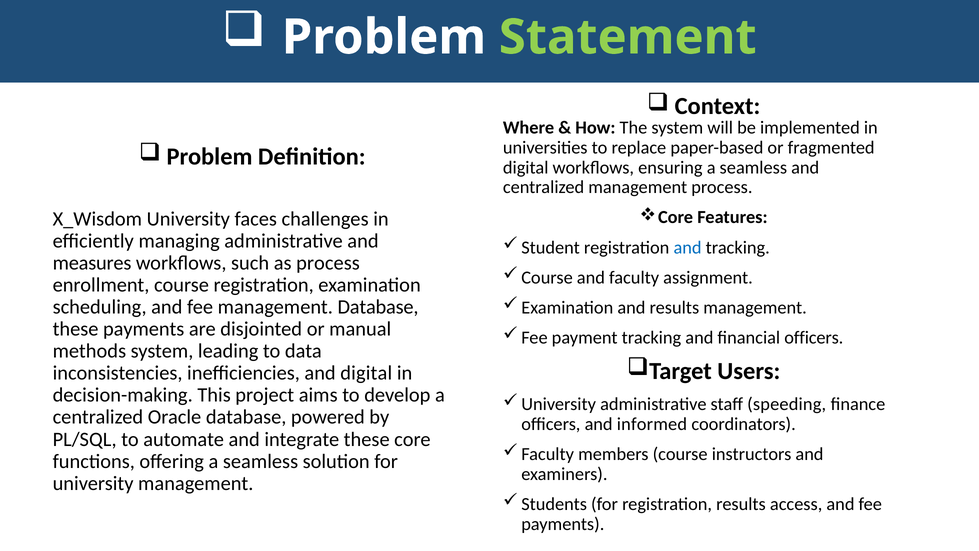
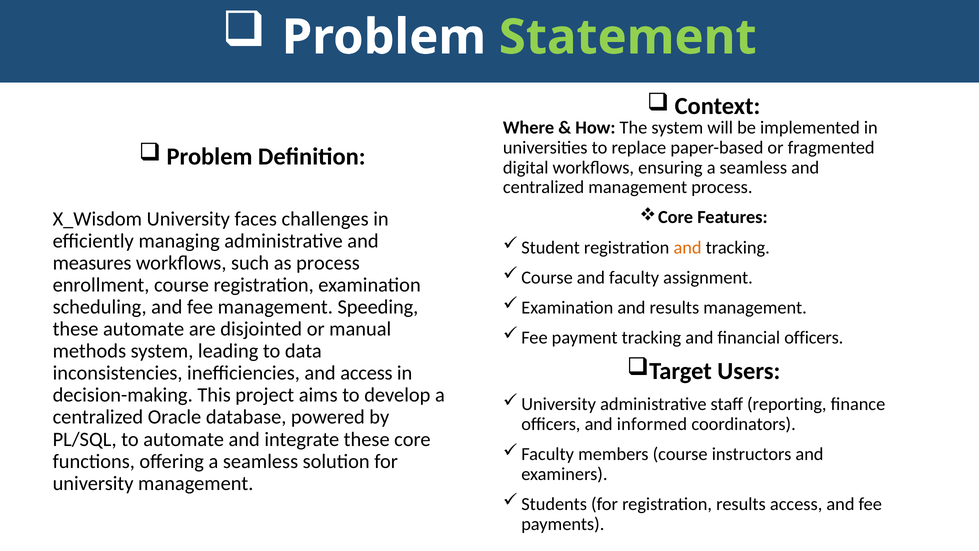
and at (688, 247) colour: blue -> orange
management Database: Database -> Speeding
these payments: payments -> automate
and digital: digital -> access
speeding: speeding -> reporting
